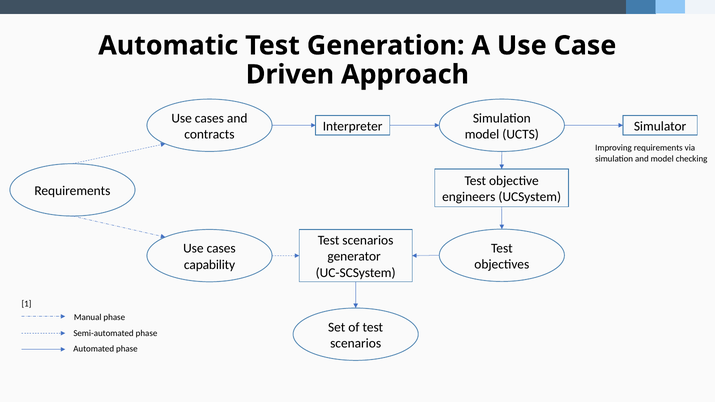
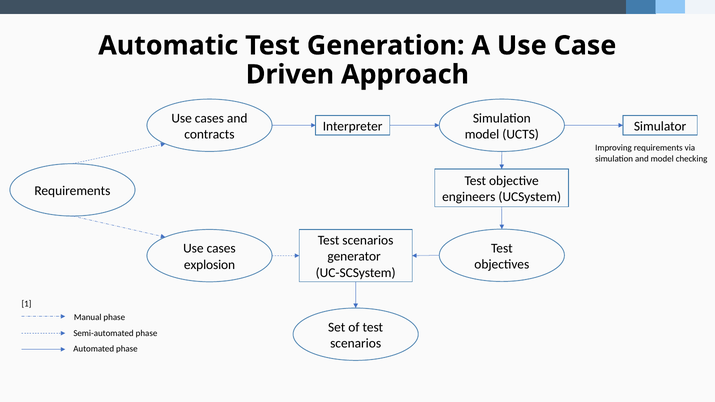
capability: capability -> explosion
